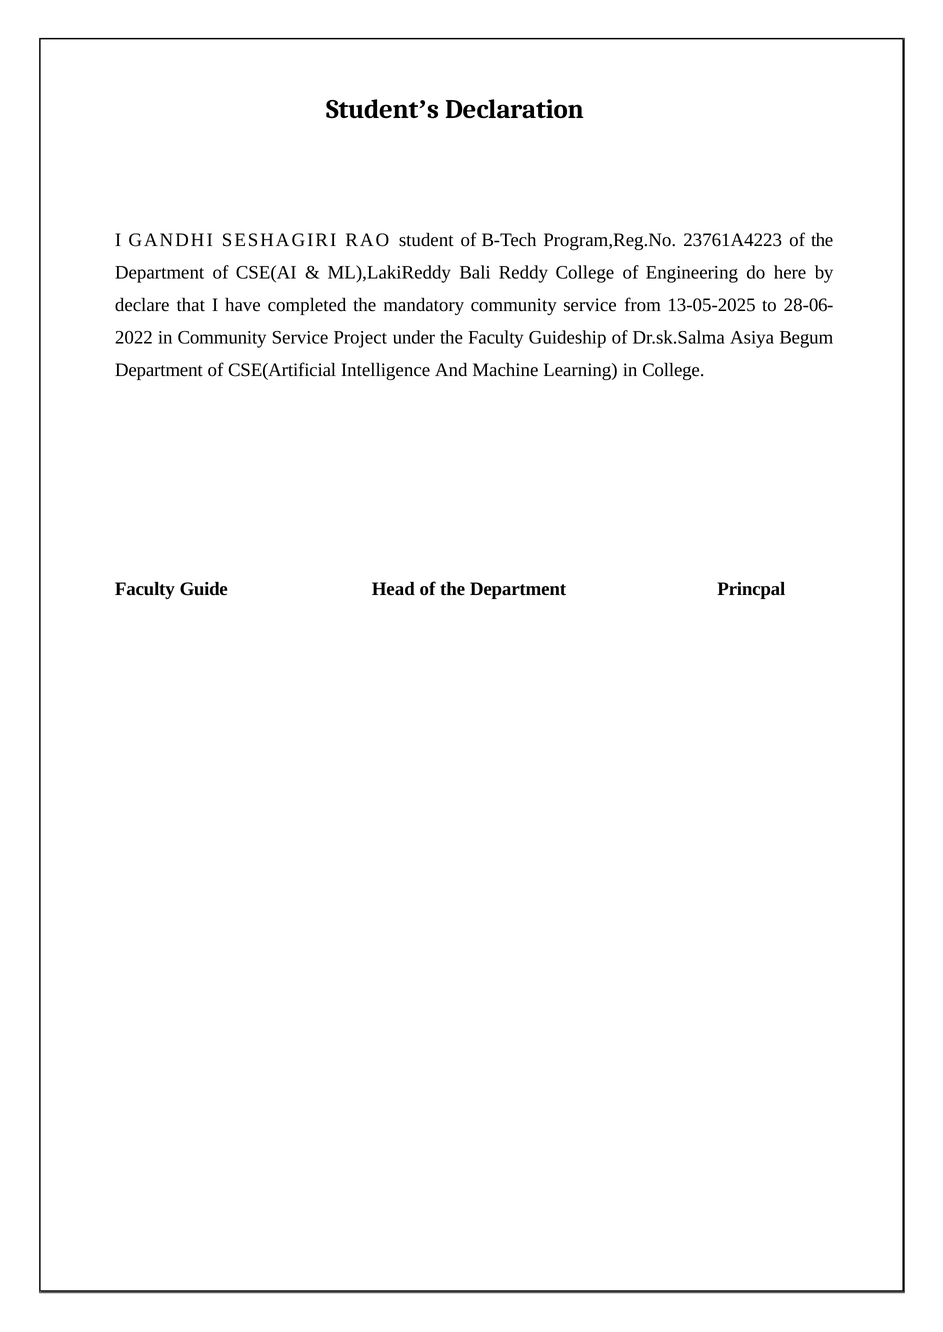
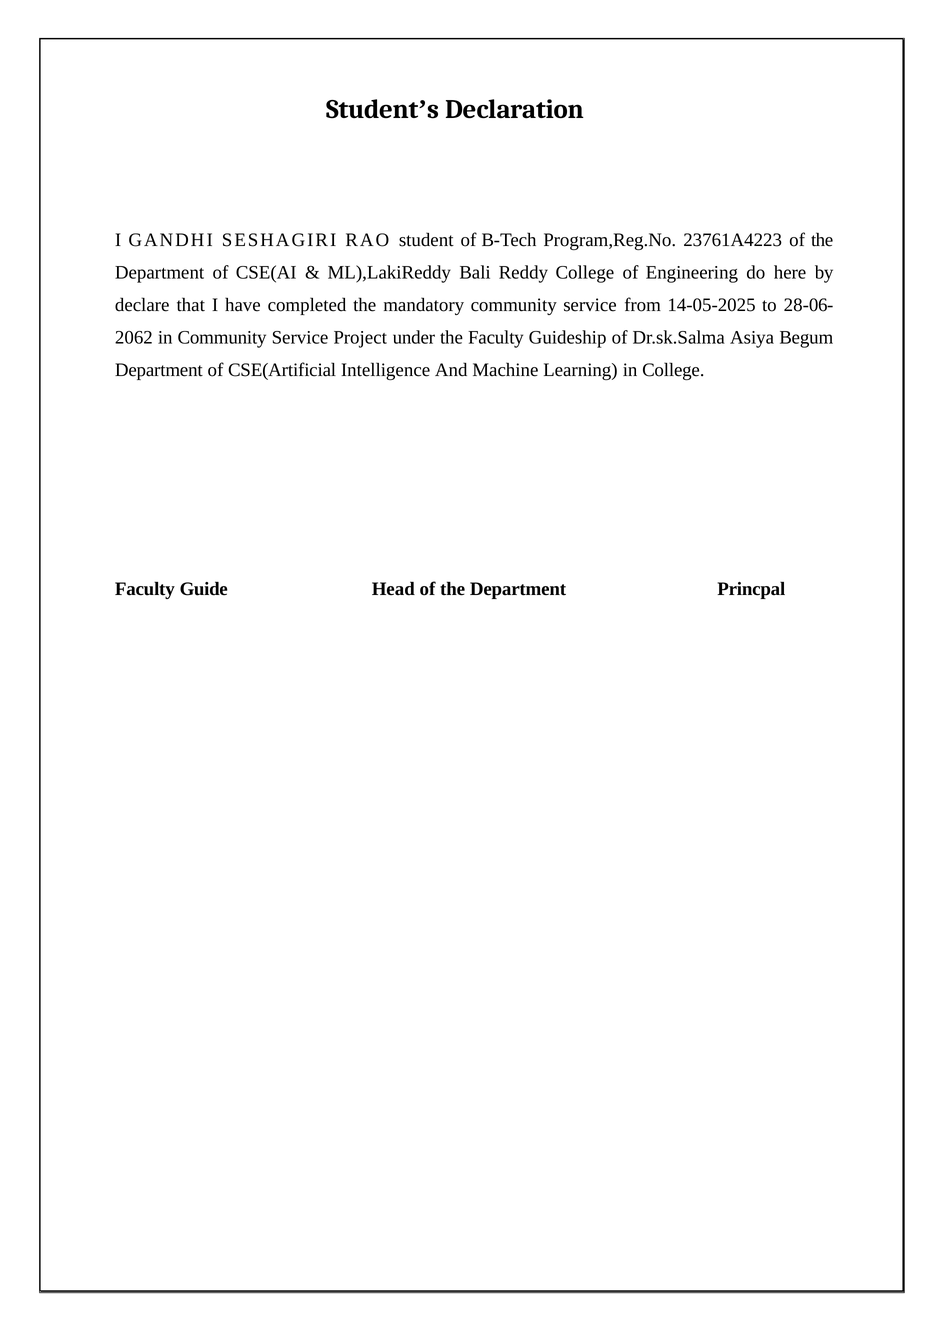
13-05-2025: 13-05-2025 -> 14-05-2025
2022: 2022 -> 2062
